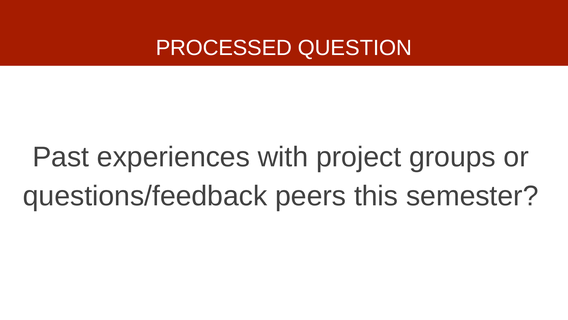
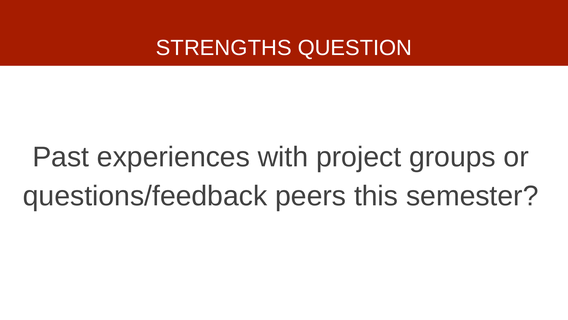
PROCESSED: PROCESSED -> STRENGTHS
